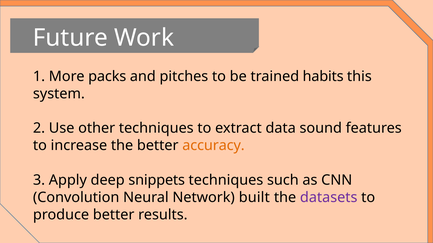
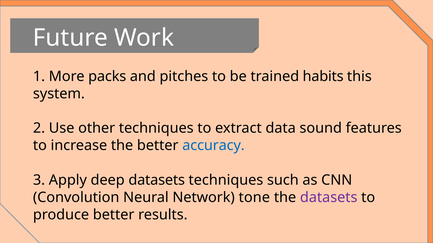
accuracy colour: orange -> blue
deep snippets: snippets -> datasets
built: built -> tone
